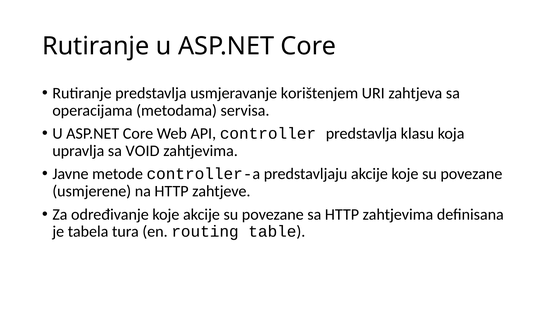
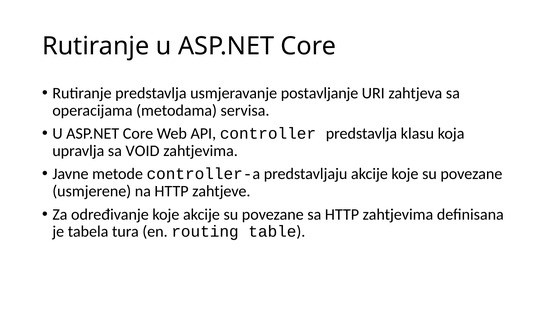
korištenjem: korištenjem -> postavljanje
